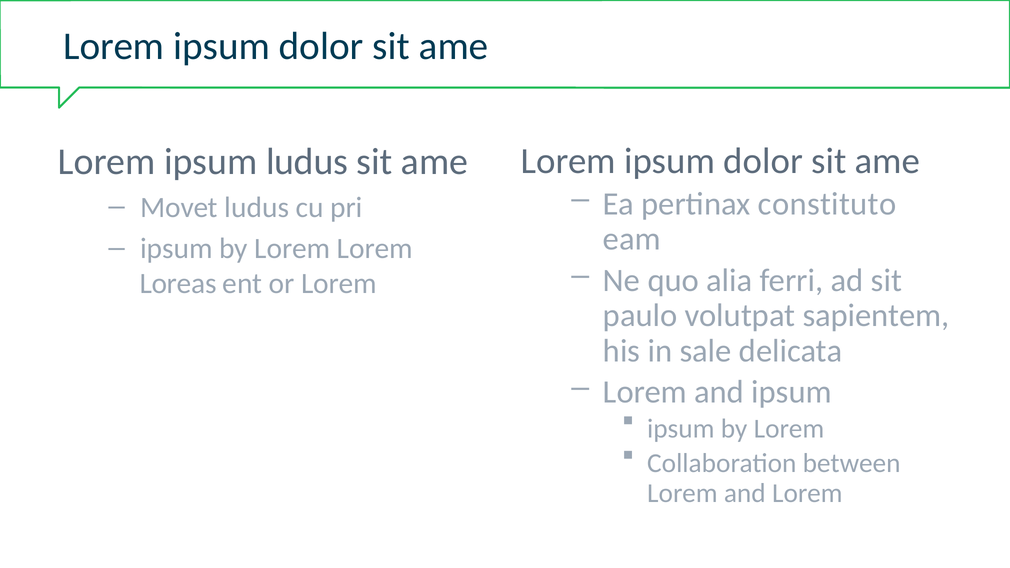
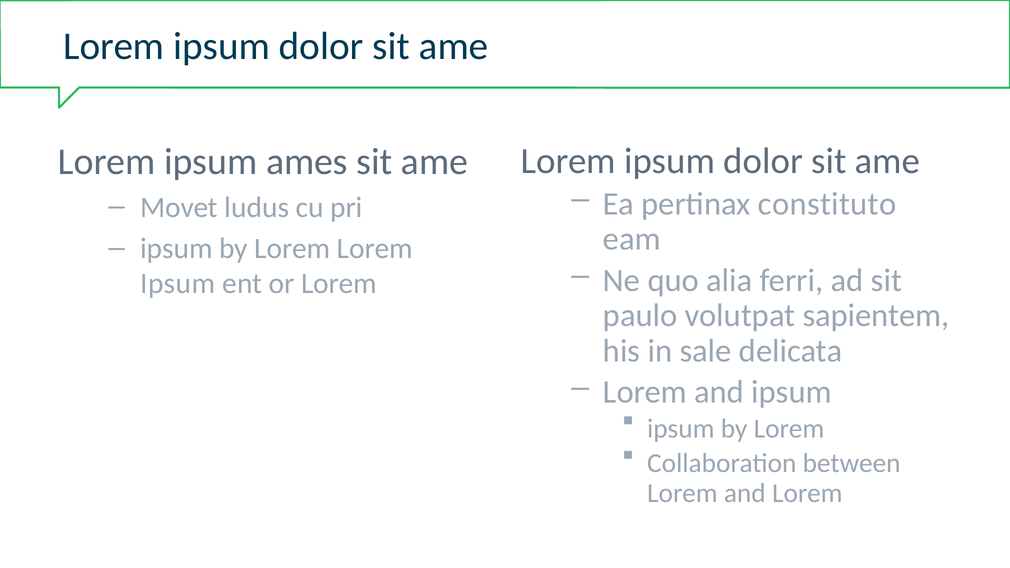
ipsum ludus: ludus -> ames
Loreas at (178, 284): Loreas -> Ipsum
